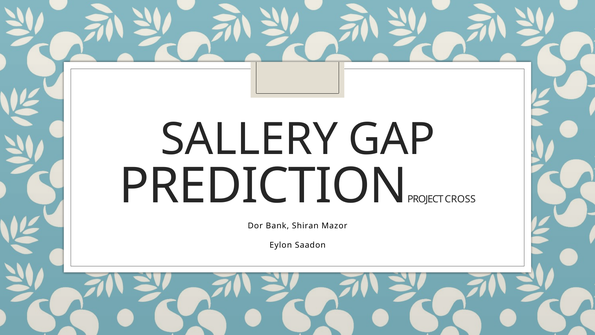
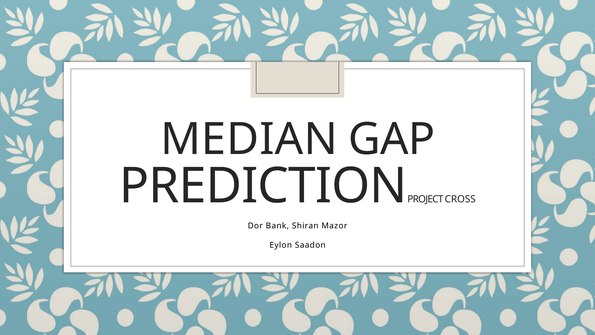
SALLERY: SALLERY -> MEDIAN
